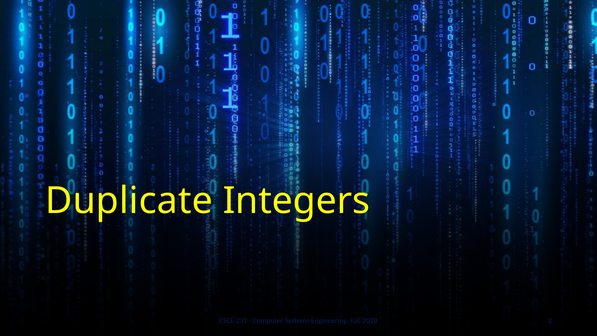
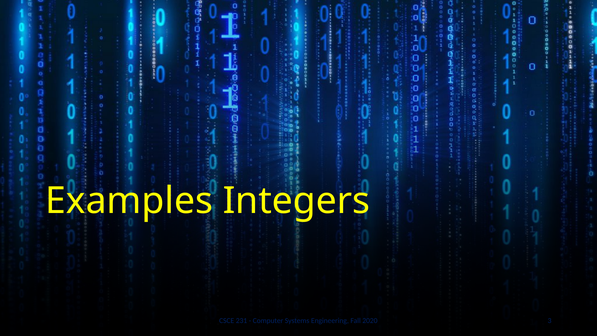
Duplicate: Duplicate -> Examples
